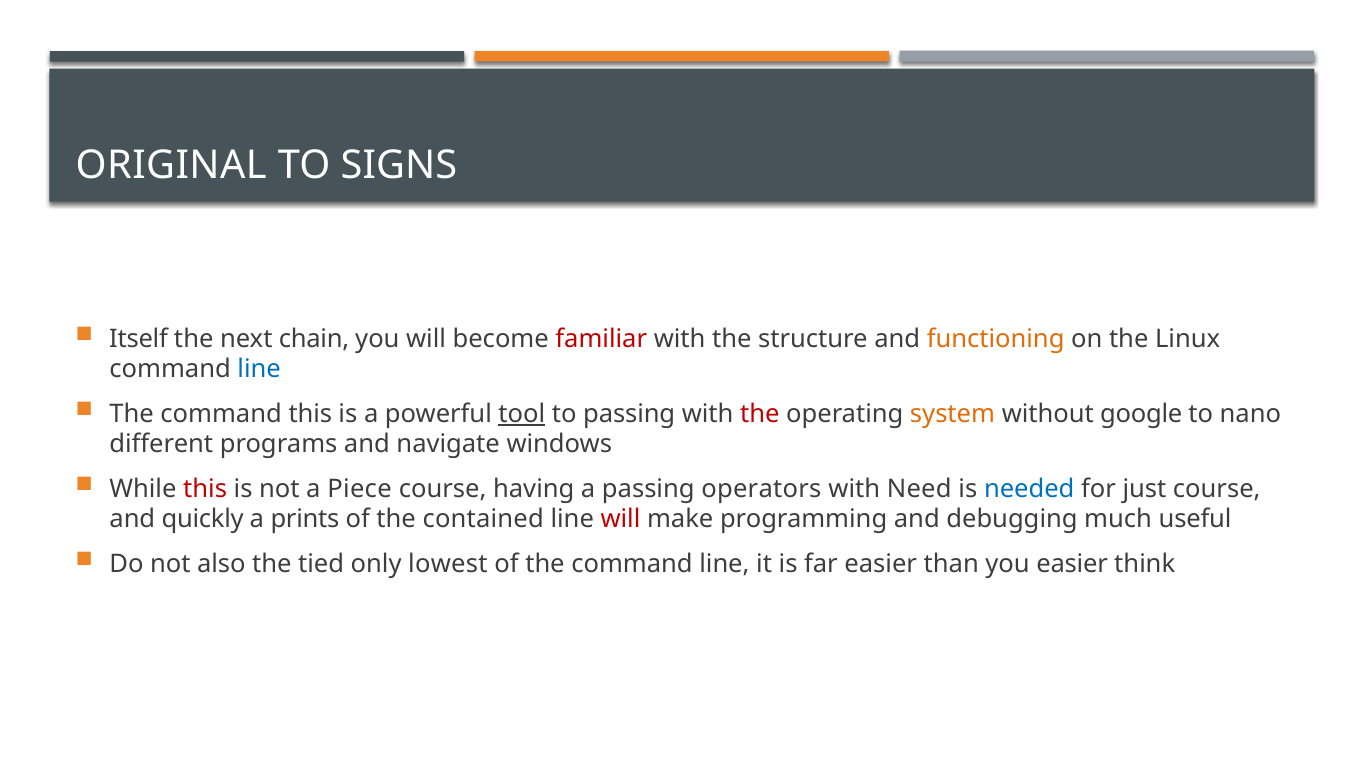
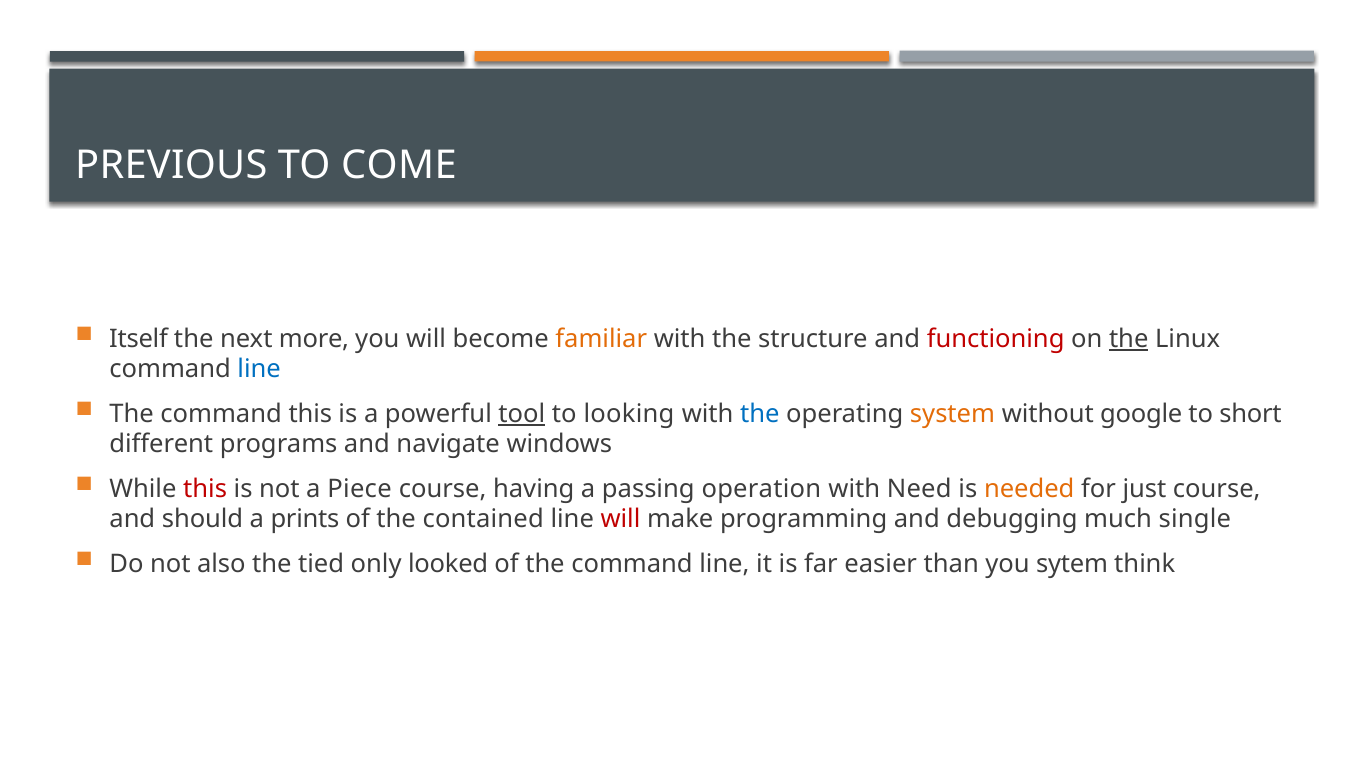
ORIGINAL: ORIGINAL -> PREVIOUS
SIGNS: SIGNS -> COME
chain: chain -> more
familiar colour: red -> orange
functioning colour: orange -> red
the at (1129, 339) underline: none -> present
to passing: passing -> looking
the at (760, 414) colour: red -> blue
nano: nano -> short
operators: operators -> operation
needed colour: blue -> orange
quickly: quickly -> should
useful: useful -> single
lowest: lowest -> looked
you easier: easier -> sytem
